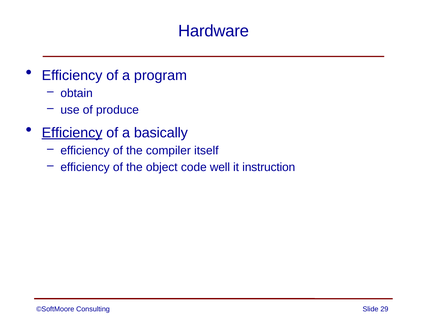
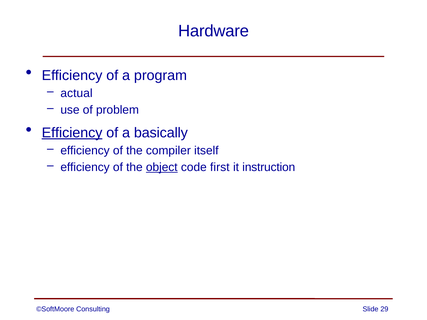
obtain: obtain -> actual
produce: produce -> problem
object underline: none -> present
well: well -> first
